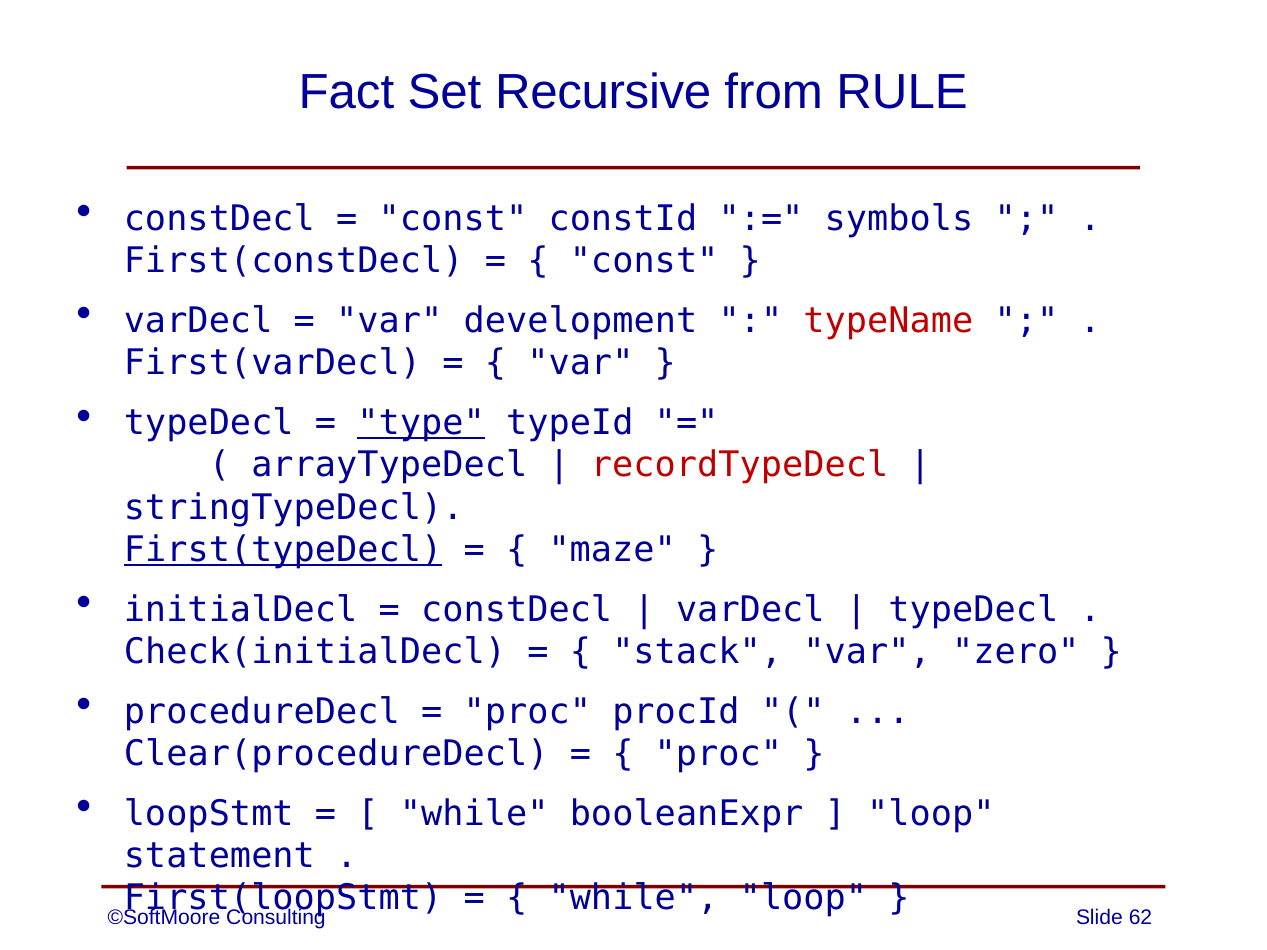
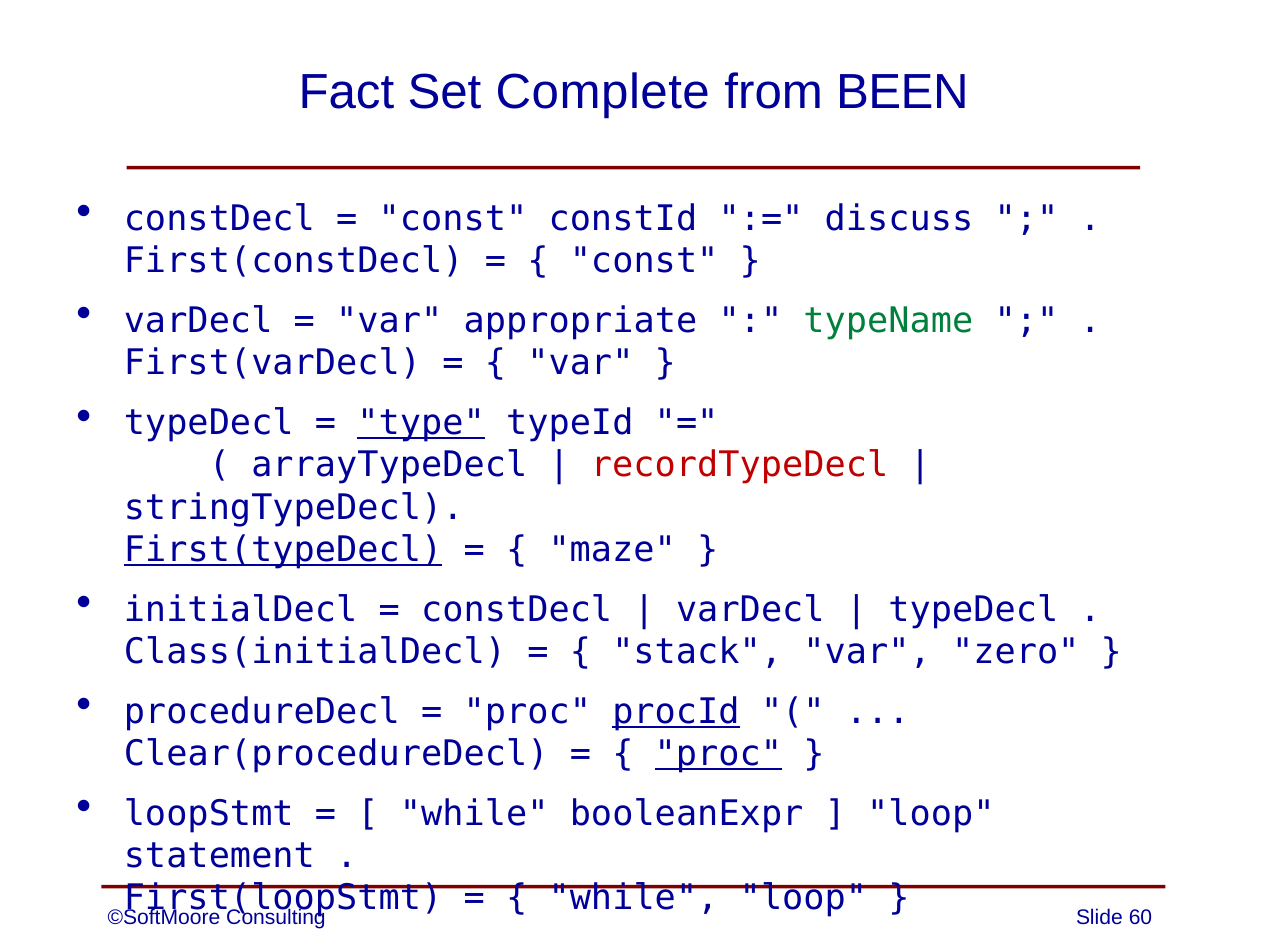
Recursive: Recursive -> Complete
RULE: RULE -> BEEN
symbols: symbols -> discuss
development: development -> appropriate
typeName colour: red -> green
Check(initialDecl: Check(initialDecl -> Class(initialDecl
procId underline: none -> present
proc at (718, 754) underline: none -> present
62: 62 -> 60
